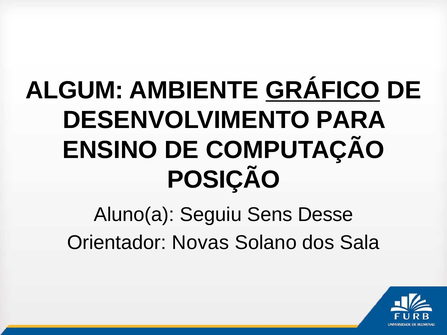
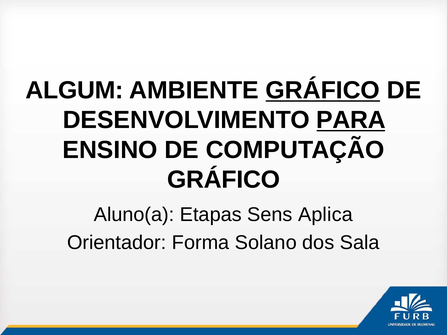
PARA underline: none -> present
POSIÇÃO at (224, 180): POSIÇÃO -> GRÁFICO
Seguiu: Seguiu -> Etapas
Desse: Desse -> Aplica
Novas: Novas -> Forma
